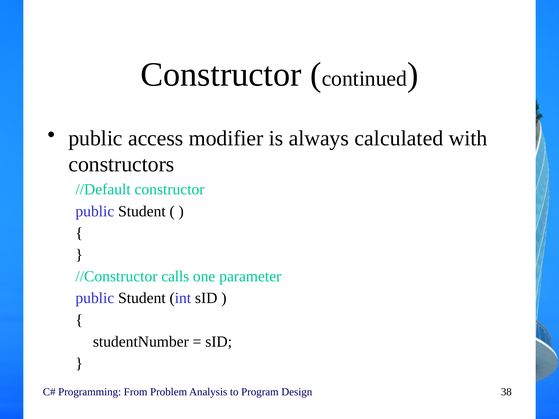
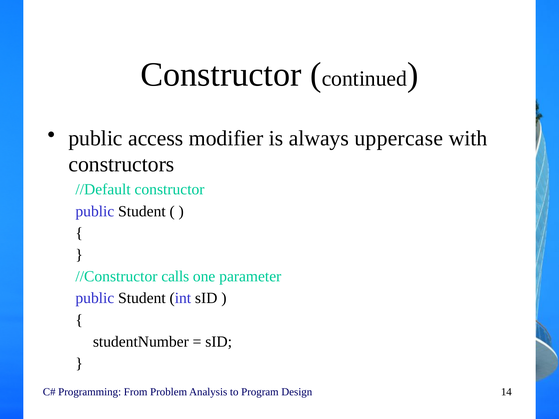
calculated: calculated -> uppercase
38: 38 -> 14
